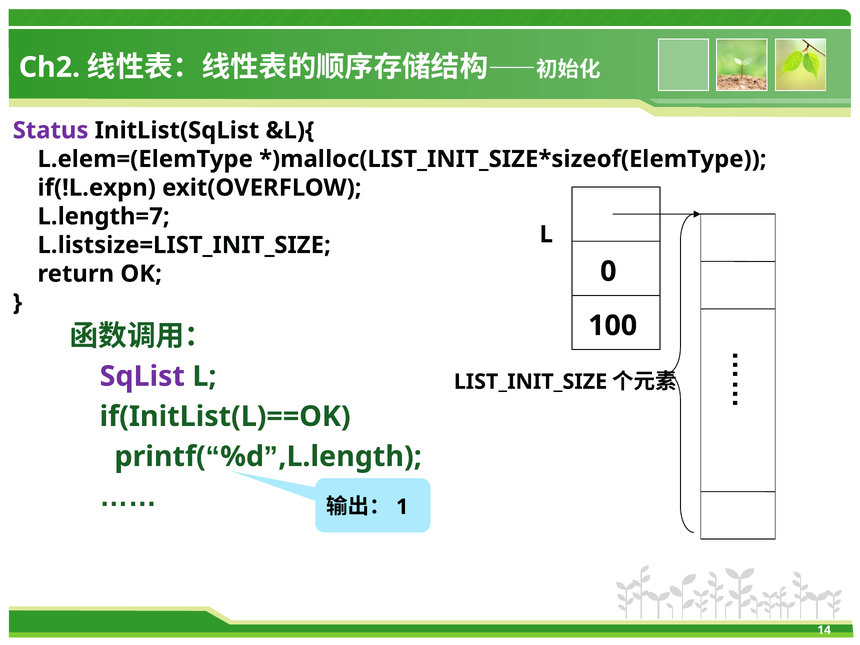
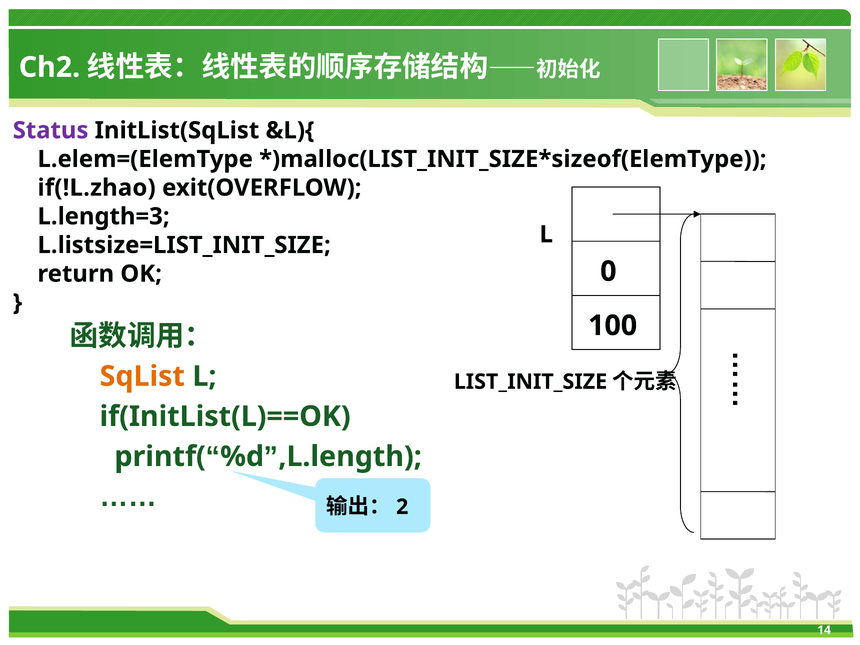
if(!L.expn: if(!L.expn -> if(!L.zhao
L.length=7: L.length=7 -> L.length=3
SqList colour: purple -> orange
1: 1 -> 2
